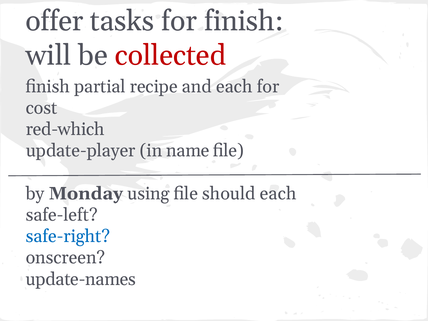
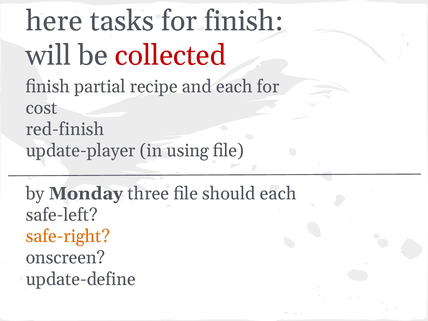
offer: offer -> here
red-which: red-which -> red-finish
name: name -> using
using: using -> three
safe-right colour: blue -> orange
update-names: update-names -> update-define
